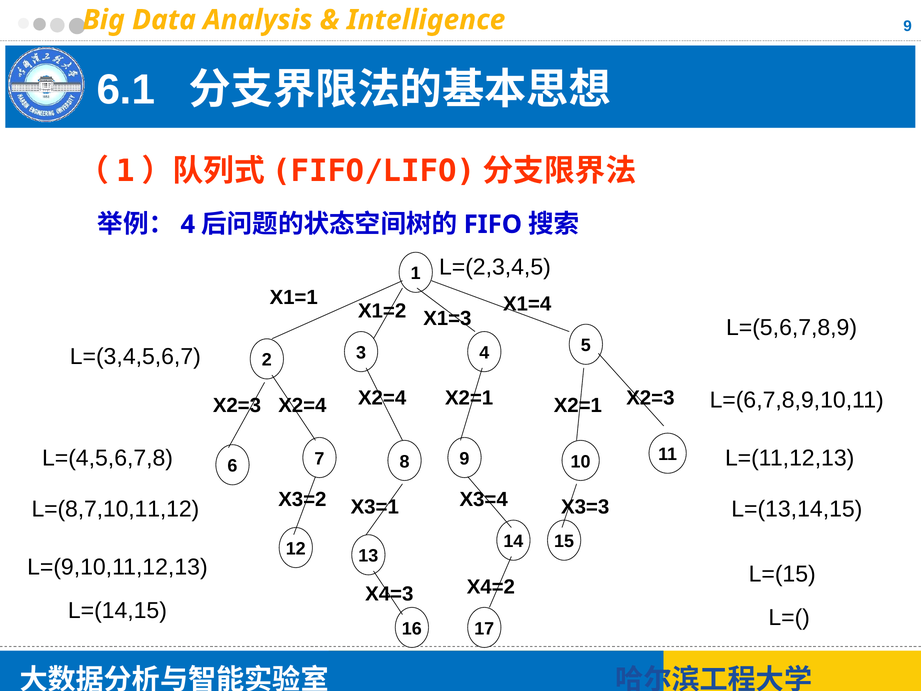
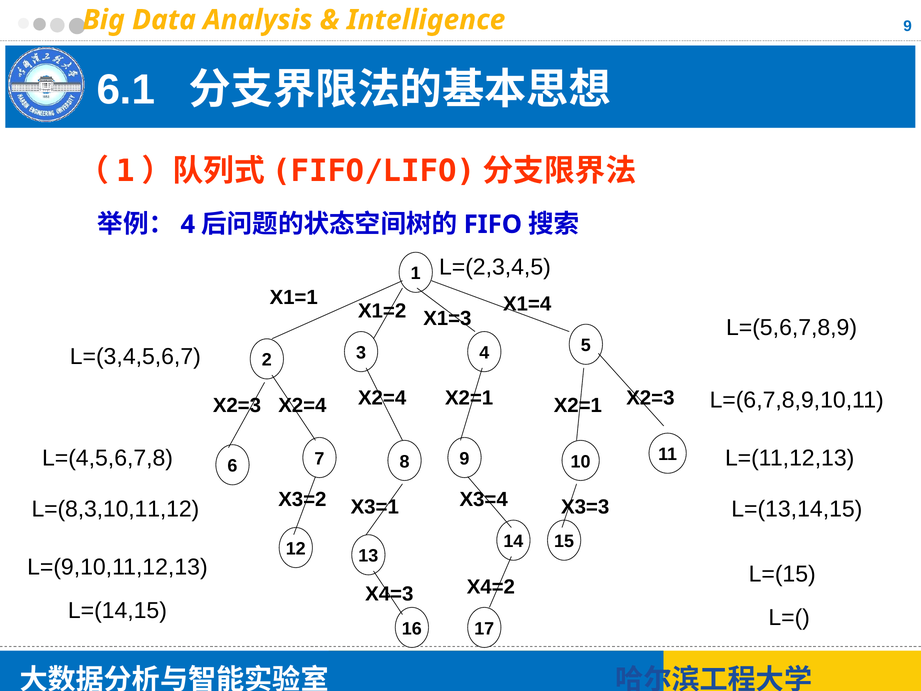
L=(8,7,10,11,12: L=(8,7,10,11,12 -> L=(8,3,10,11,12
